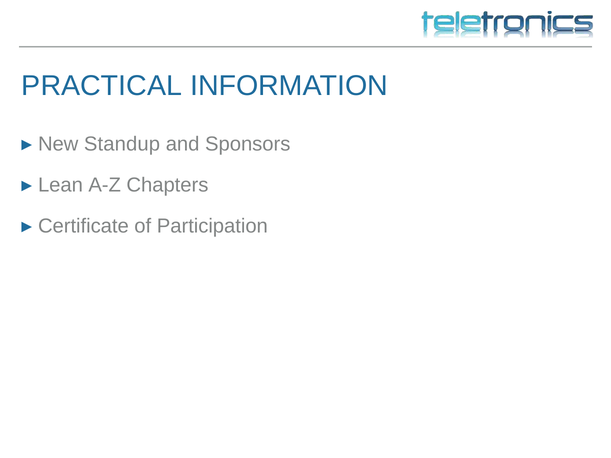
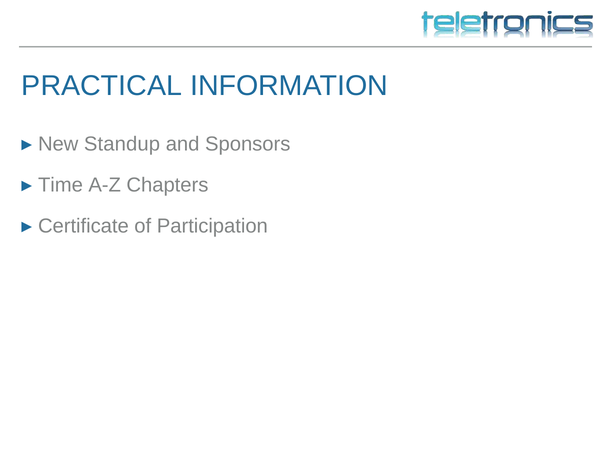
Lean: Lean -> Time
